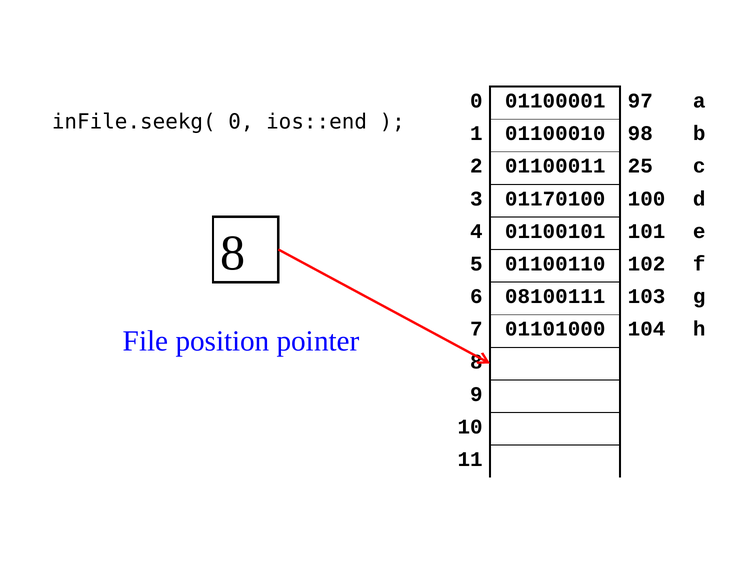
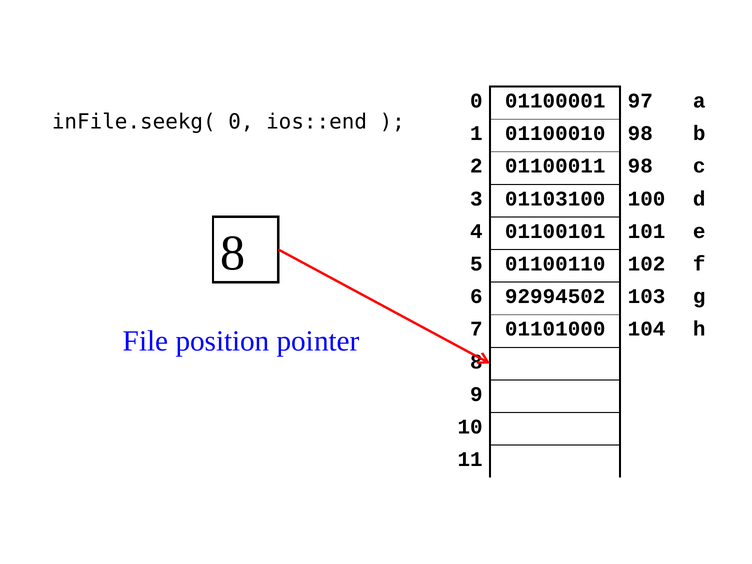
01100011 25: 25 -> 98
01170100: 01170100 -> 01103100
08100111: 08100111 -> 92994502
